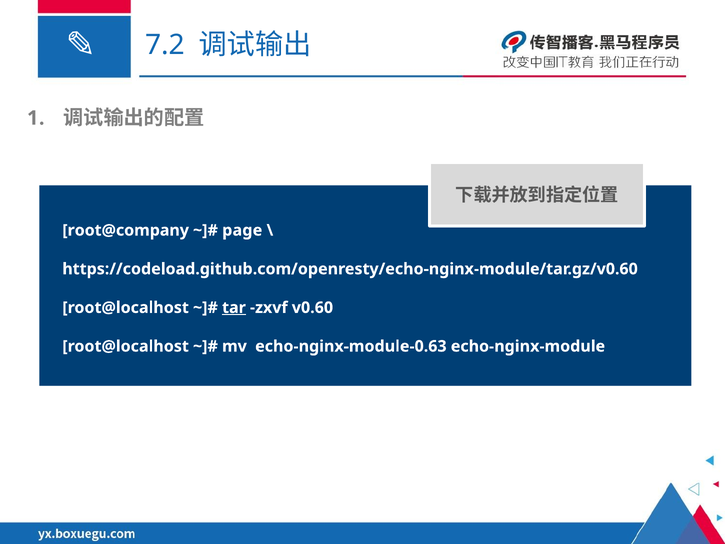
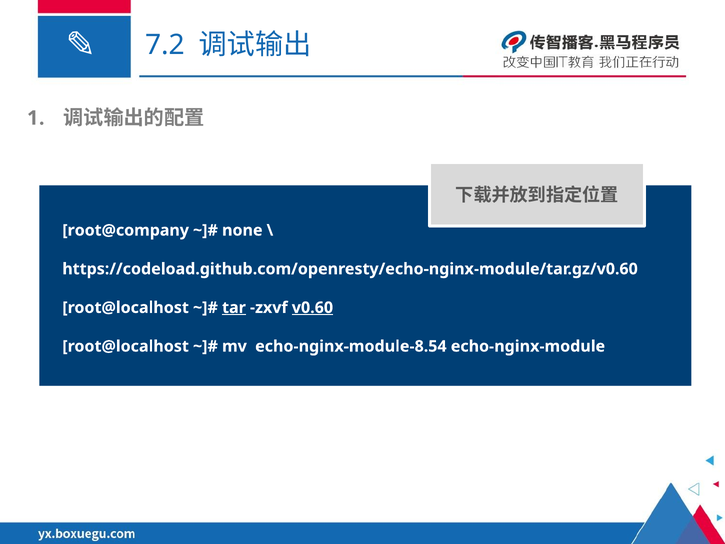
page: page -> none
v0.60 underline: none -> present
echo-nginx-module-0.63: echo-nginx-module-0.63 -> echo-nginx-module-8.54
